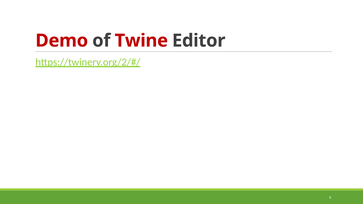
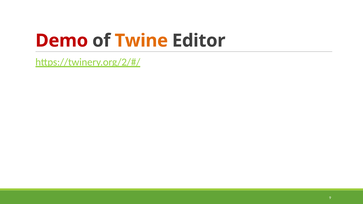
Twine colour: red -> orange
